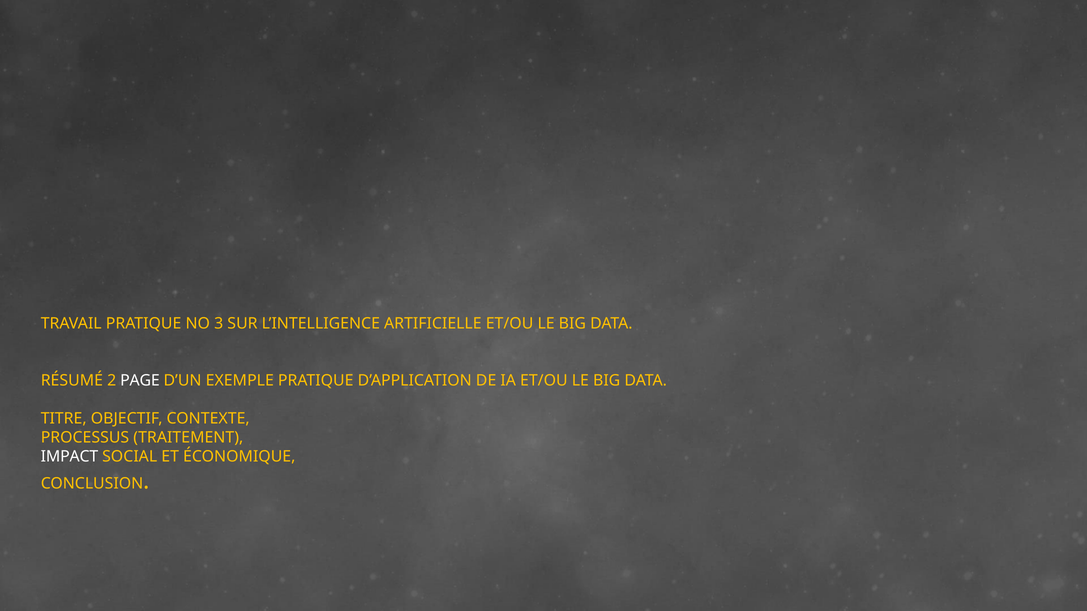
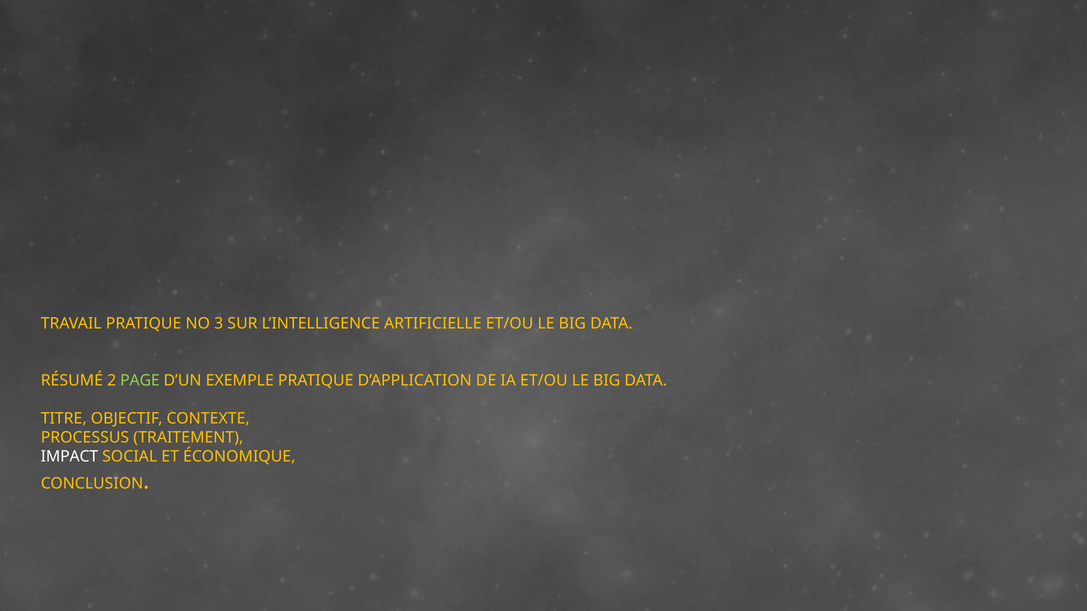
PAGE colour: white -> light green
